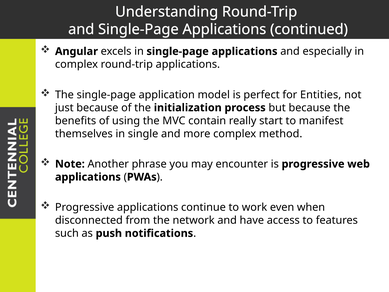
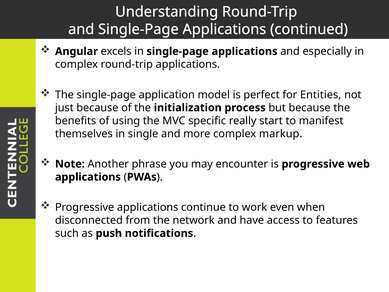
contain: contain -> specific
method: method -> markup
